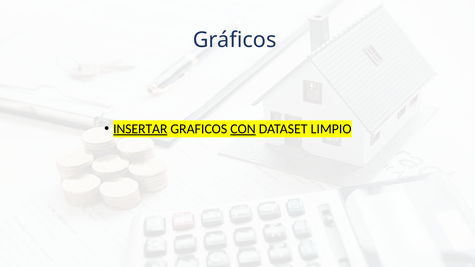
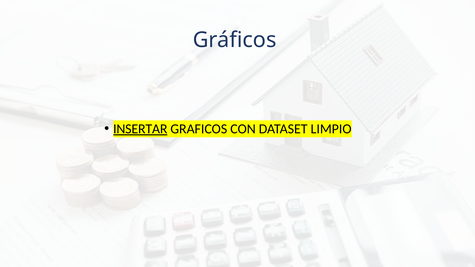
CON underline: present -> none
